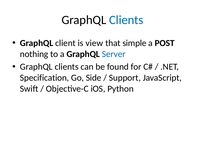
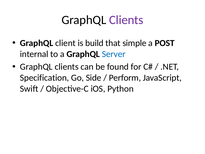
Clients at (126, 20) colour: blue -> purple
view: view -> build
nothing: nothing -> internal
Support: Support -> Perform
